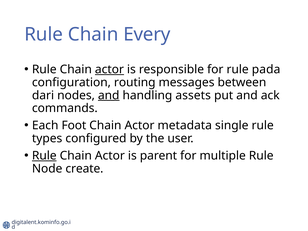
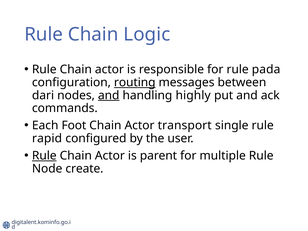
Every: Every -> Logic
actor at (109, 69) underline: present -> none
routing underline: none -> present
assets: assets -> highly
metadata: metadata -> transport
types: types -> rapid
